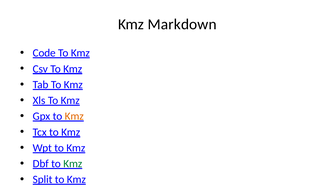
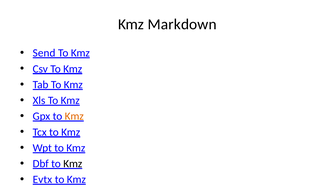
Code: Code -> Send
Kmz at (73, 164) colour: green -> black
Split: Split -> Evtx
